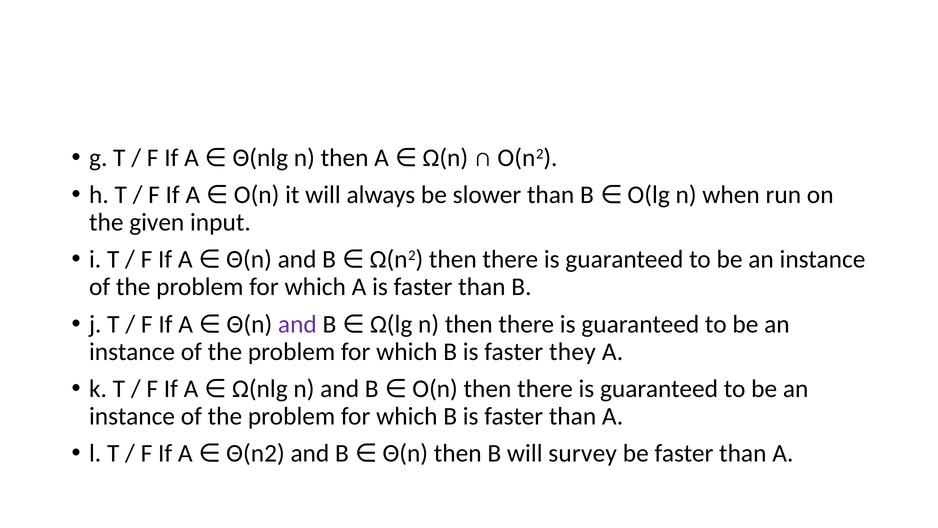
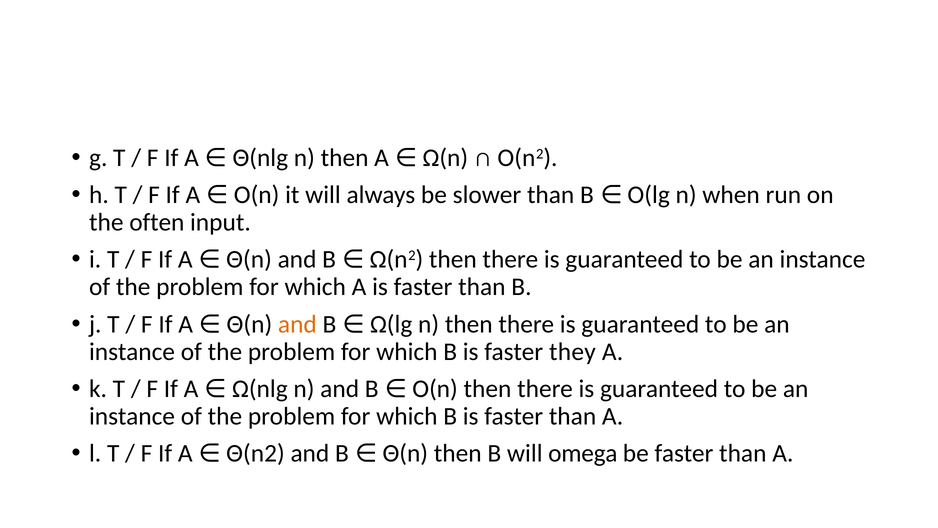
given: given -> often
and at (297, 324) colour: purple -> orange
survey: survey -> omega
